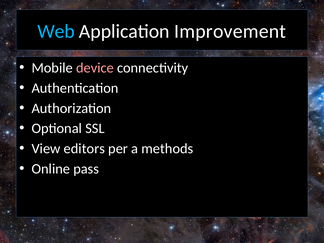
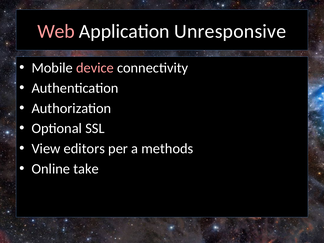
Web colour: light blue -> pink
Improvement: Improvement -> Unresponsive
pass: pass -> take
